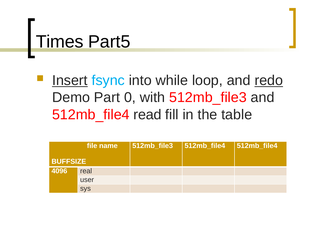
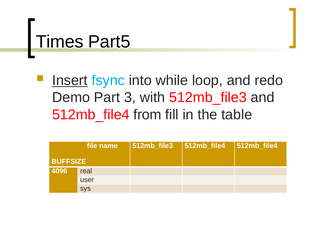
redo underline: present -> none
0: 0 -> 3
read: read -> from
